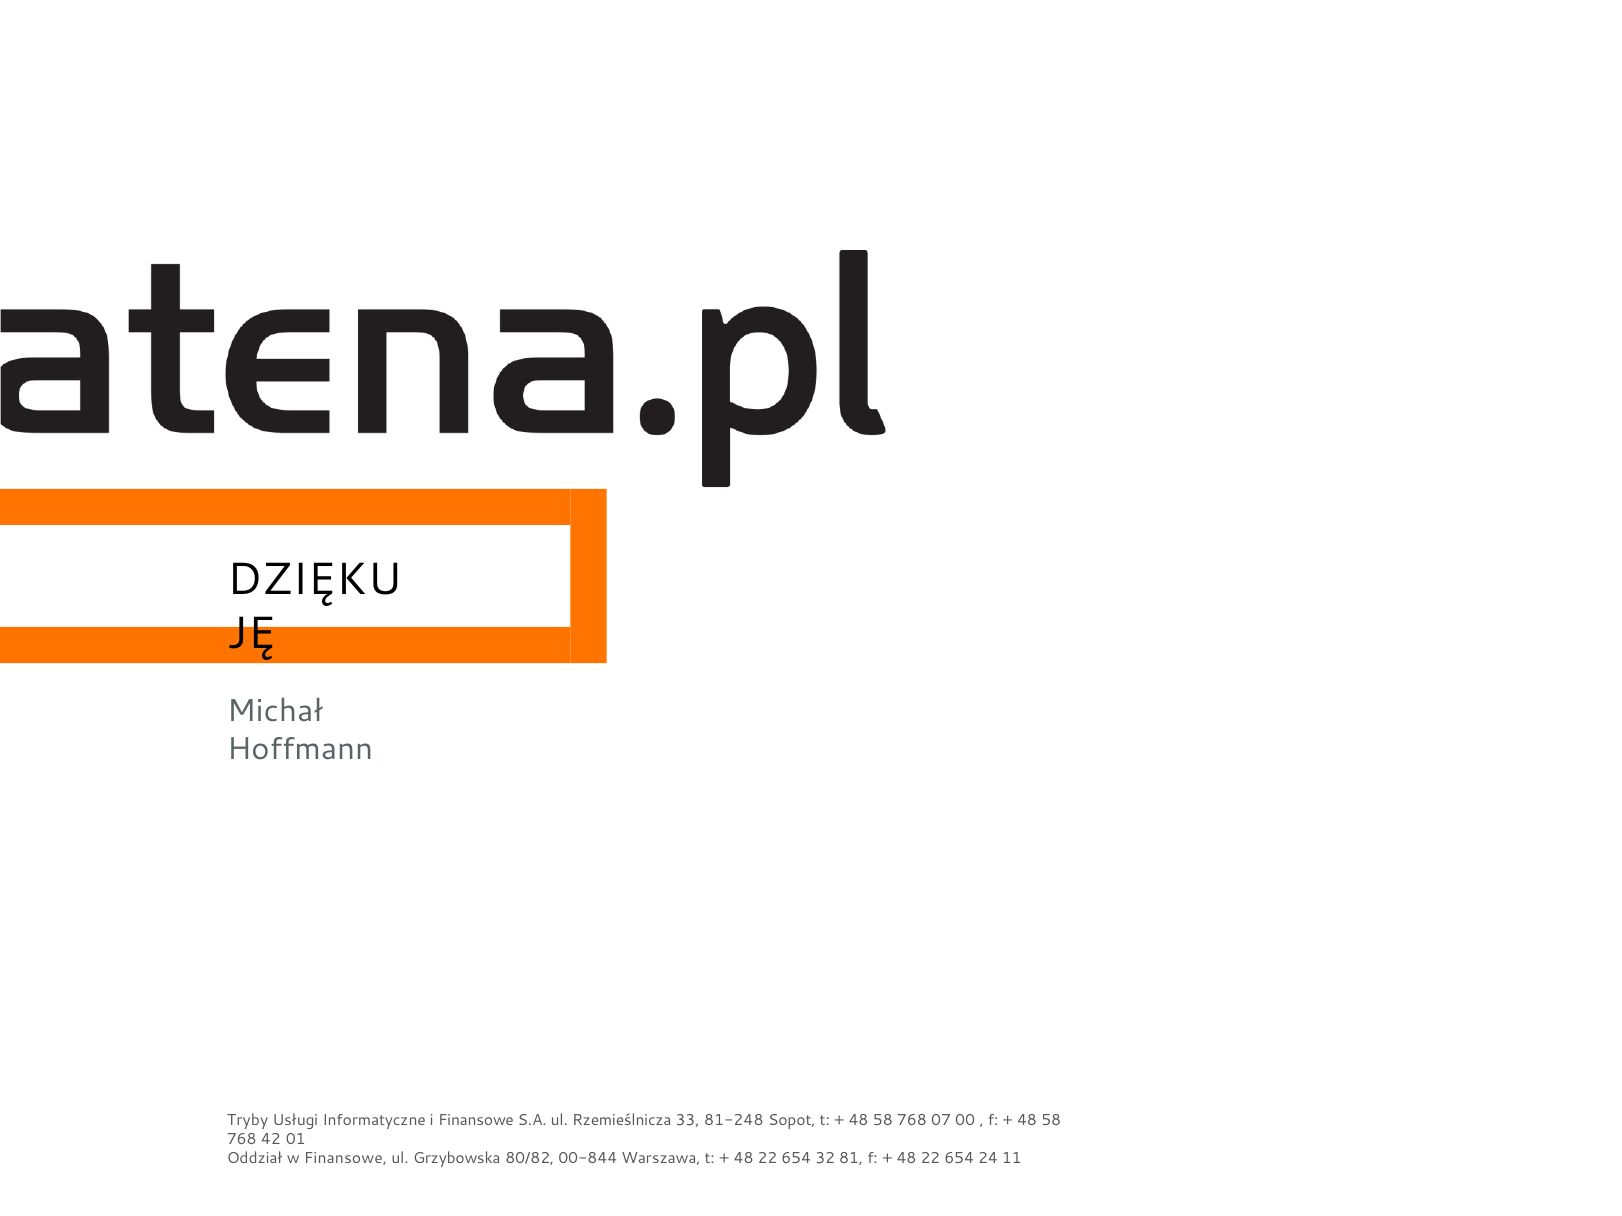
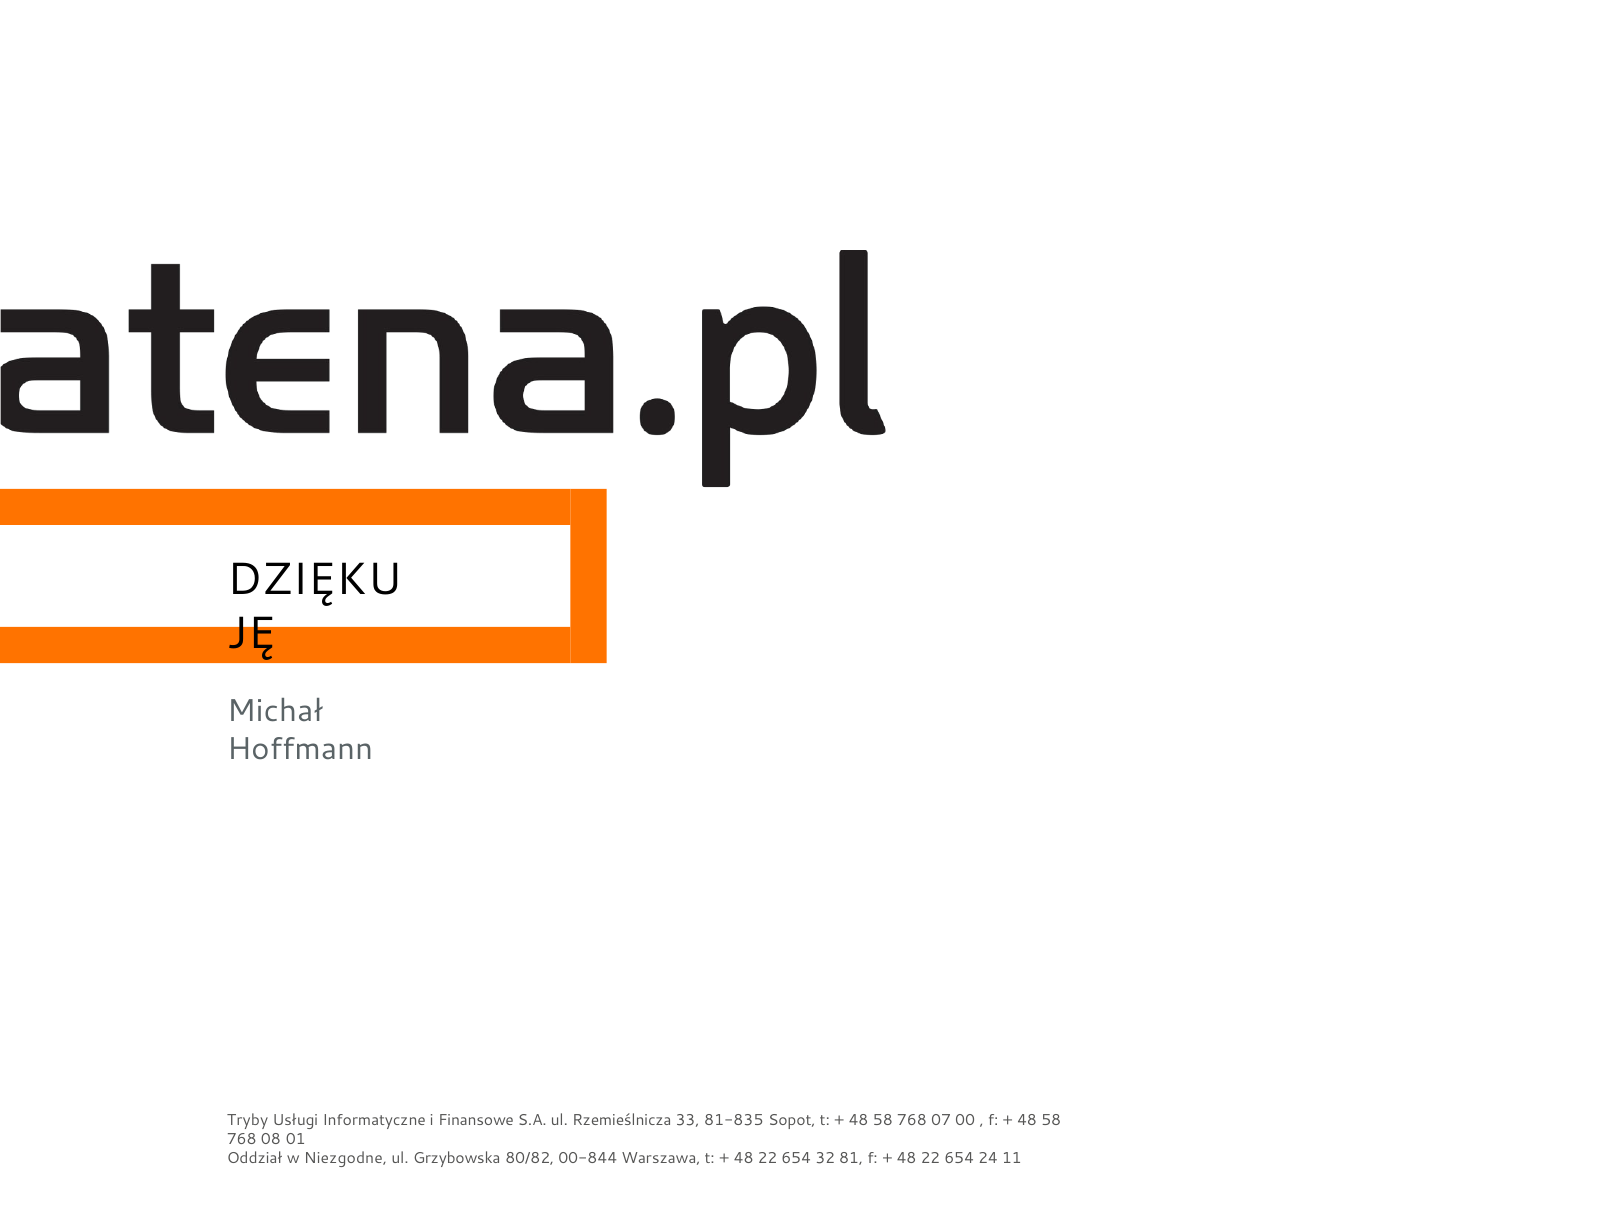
81-248: 81-248 -> 81-835
42: 42 -> 08
w Finansowe: Finansowe -> Niezgodne
